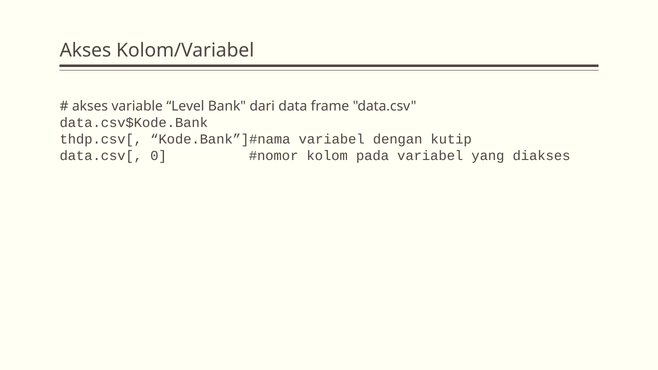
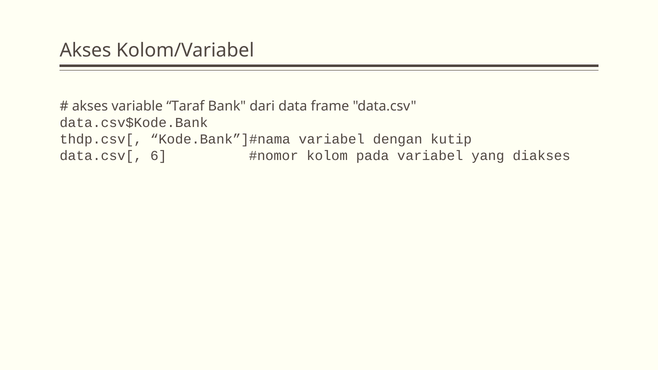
Level: Level -> Taraf
0: 0 -> 6
